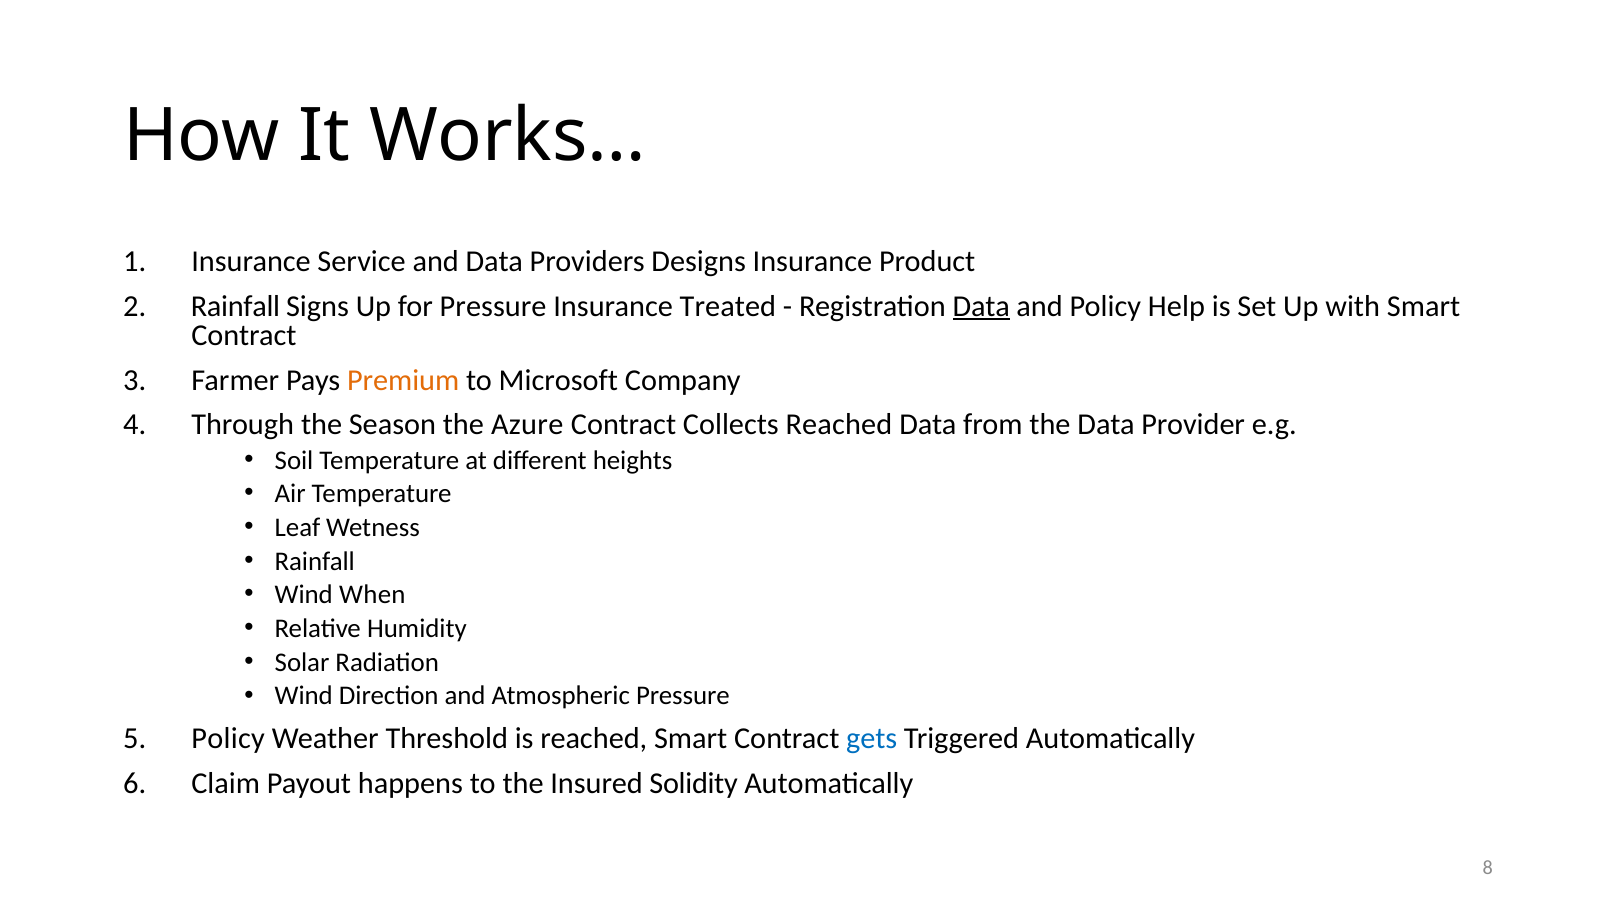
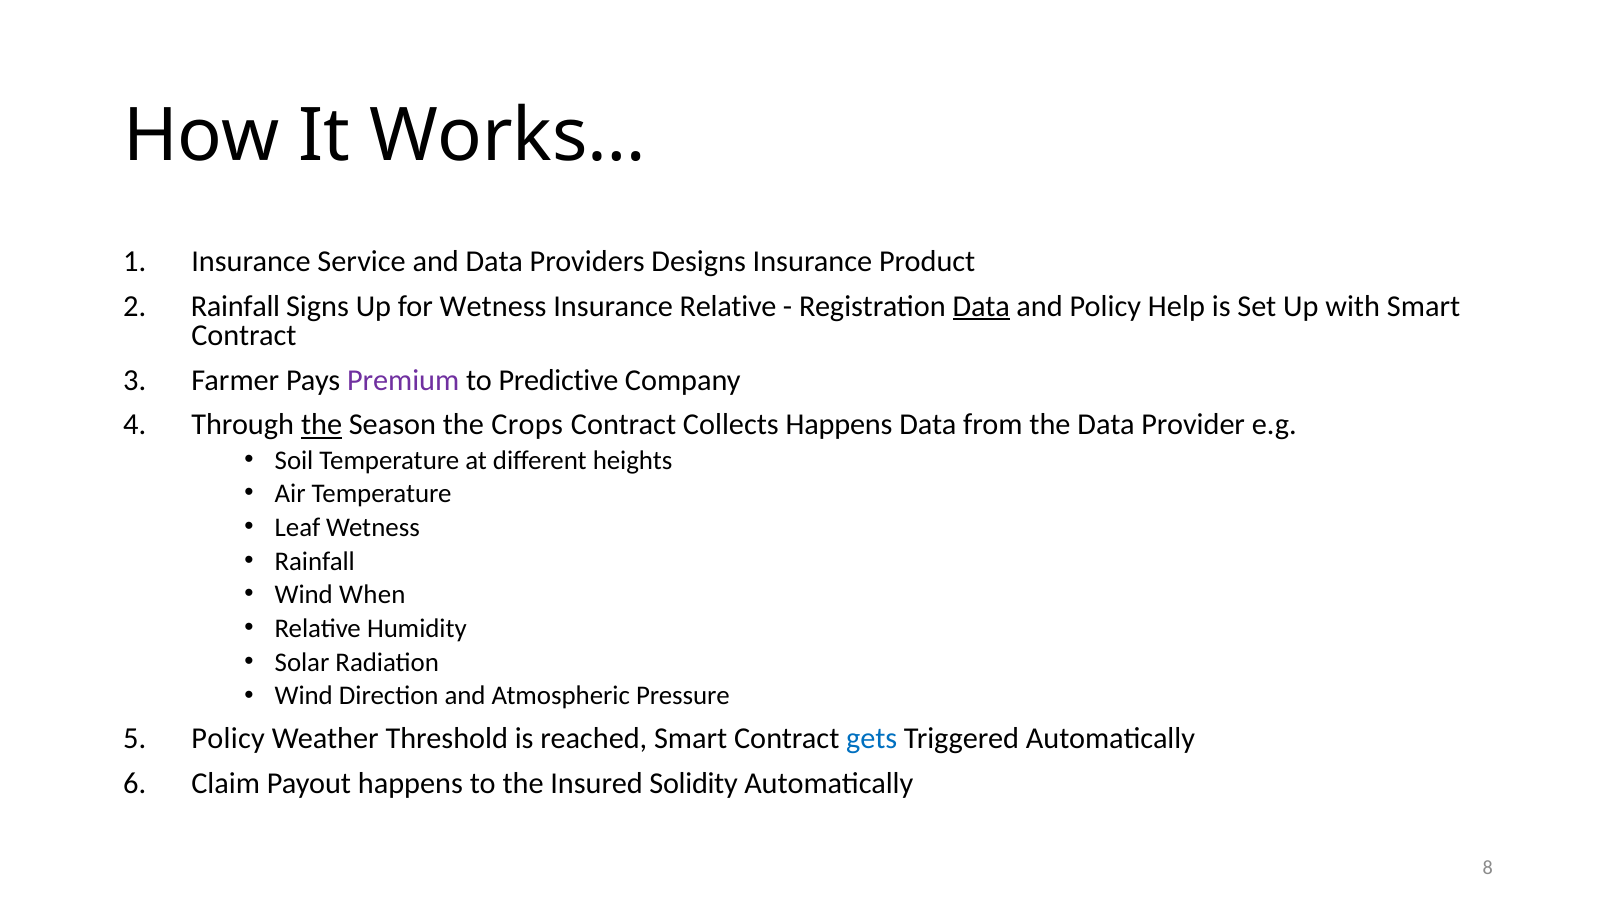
for Pressure: Pressure -> Wetness
Insurance Treated: Treated -> Relative
Premium colour: orange -> purple
Microsoft: Microsoft -> Predictive
the at (322, 425) underline: none -> present
Azure: Azure -> Crops
Collects Reached: Reached -> Happens
